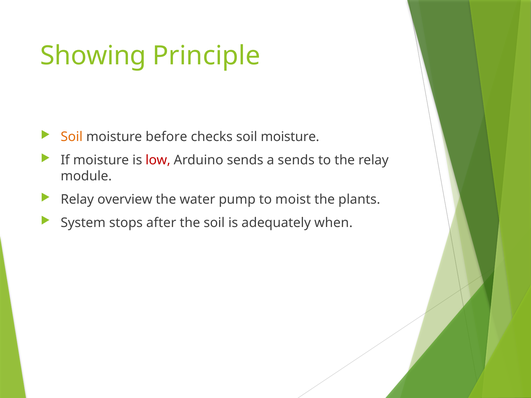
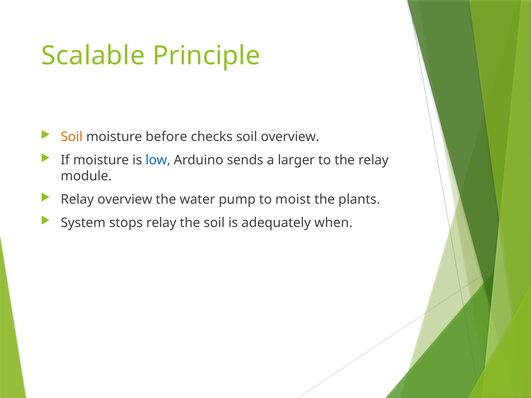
Showing: Showing -> Scalable
checks soil moisture: moisture -> overview
low colour: red -> blue
a sends: sends -> larger
stops after: after -> relay
